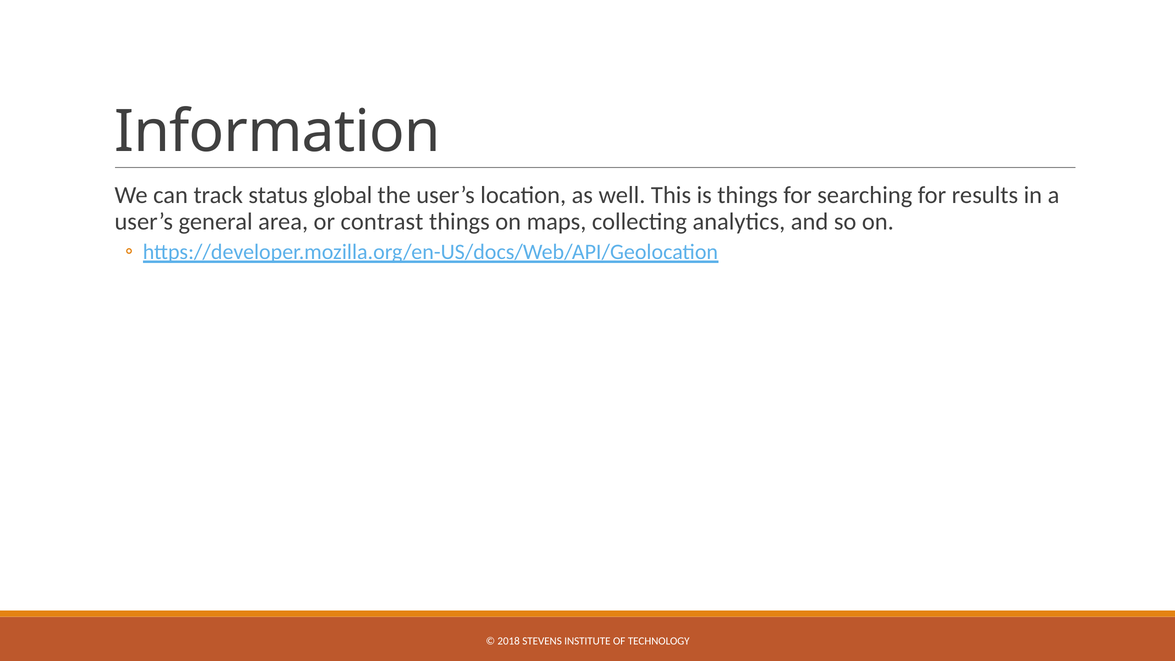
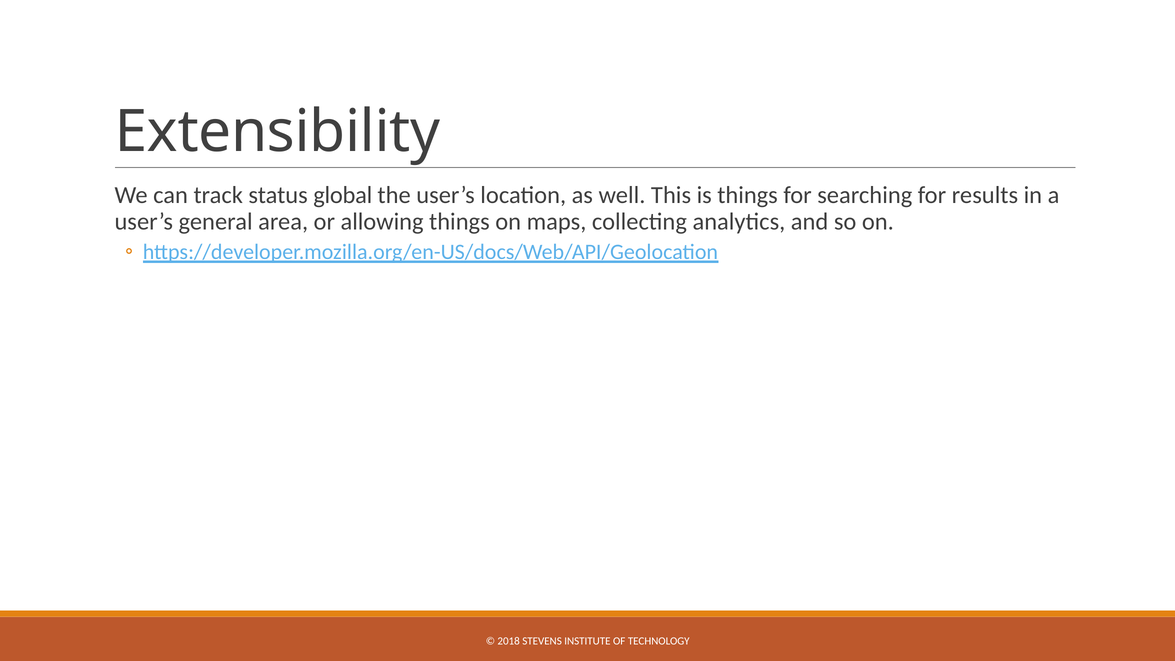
Information: Information -> Extensibility
contrast: contrast -> allowing
